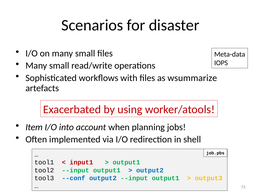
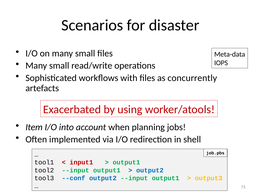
wsummarize: wsummarize -> concurrently
